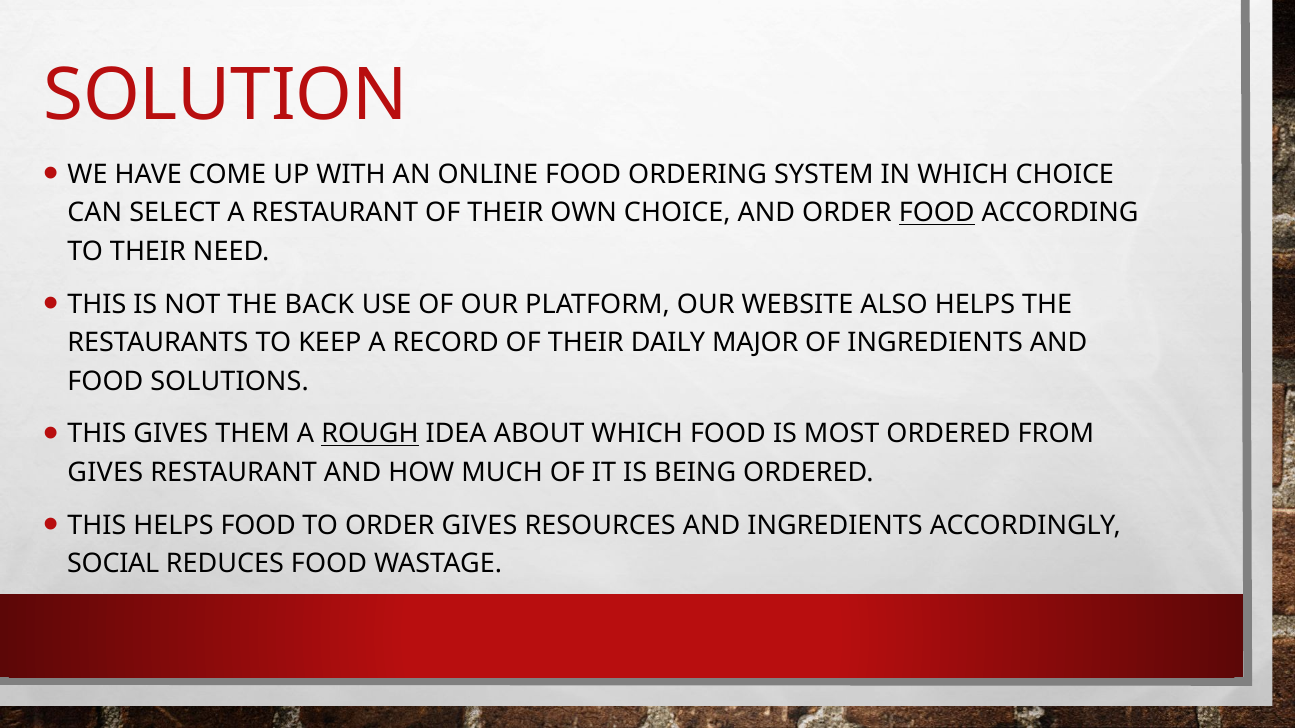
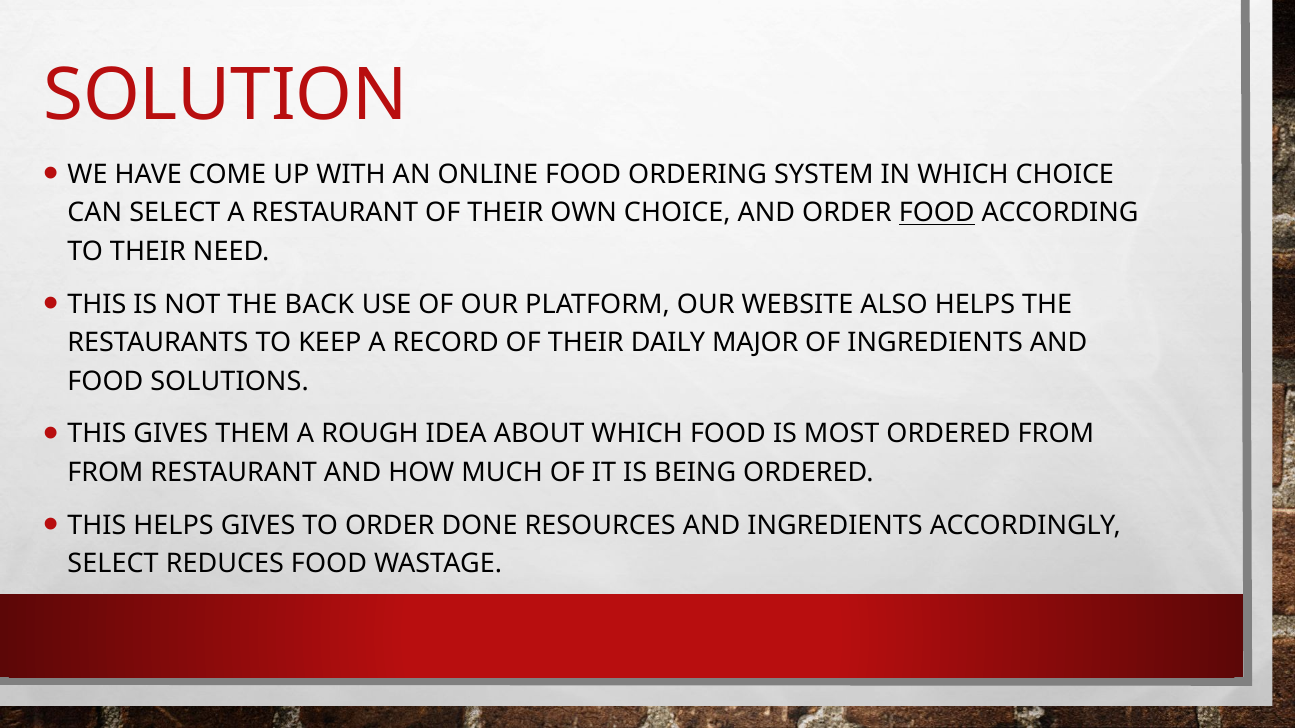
ROUGH underline: present -> none
GIVES at (105, 473): GIVES -> FROM
HELPS FOOD: FOOD -> GIVES
ORDER GIVES: GIVES -> DONE
SOCIAL at (113, 564): SOCIAL -> SELECT
